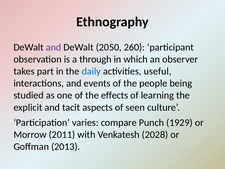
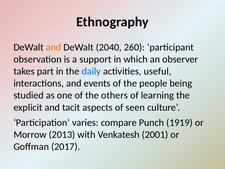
and at (54, 47) colour: purple -> orange
2050: 2050 -> 2040
through: through -> support
effects: effects -> others
1929: 1929 -> 1919
2011: 2011 -> 2013
2028: 2028 -> 2001
2013: 2013 -> 2017
